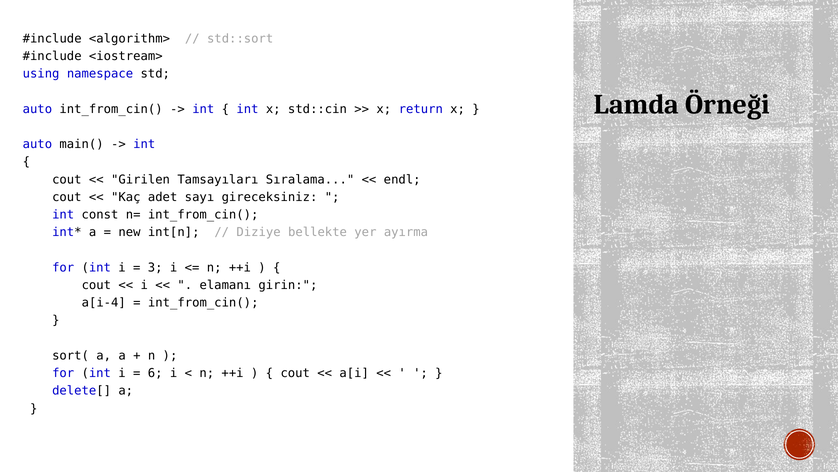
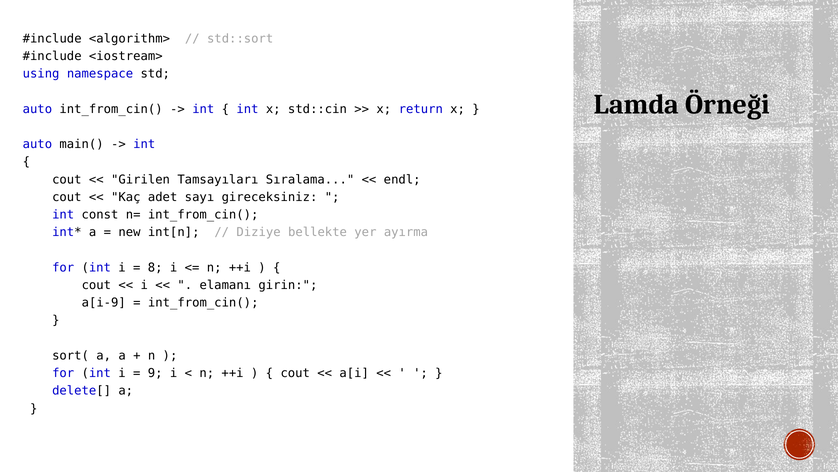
3: 3 -> 8
a[i-4: a[i-4 -> a[i-9
6: 6 -> 9
